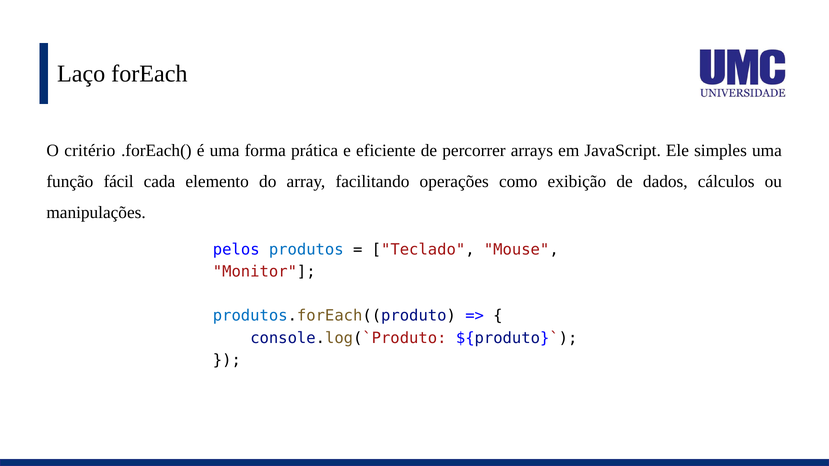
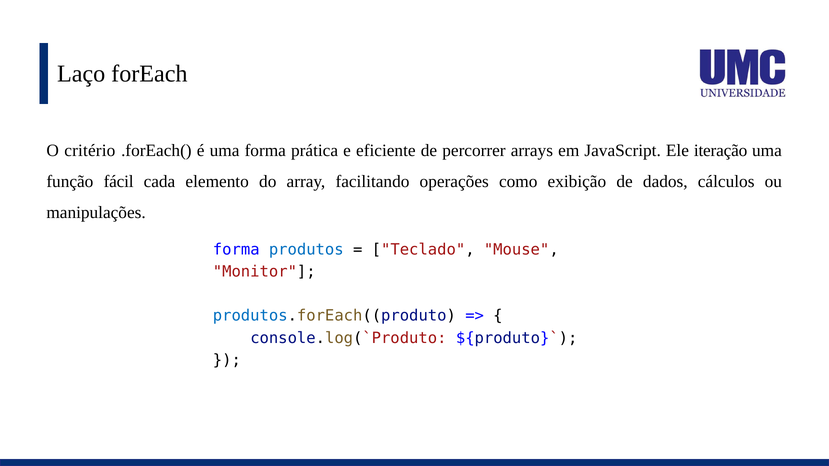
simples: simples -> iteração
pelos at (236, 250): pelos -> forma
